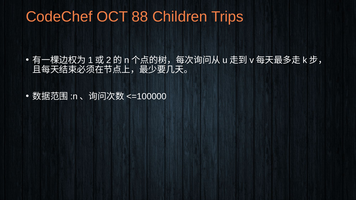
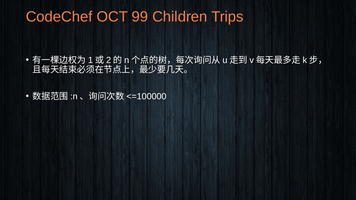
88: 88 -> 99
